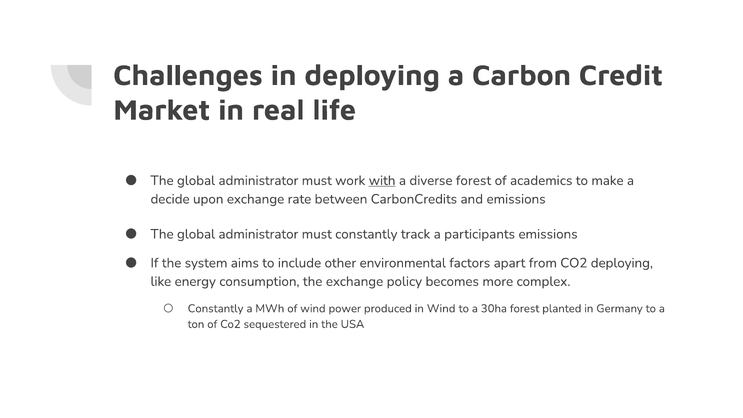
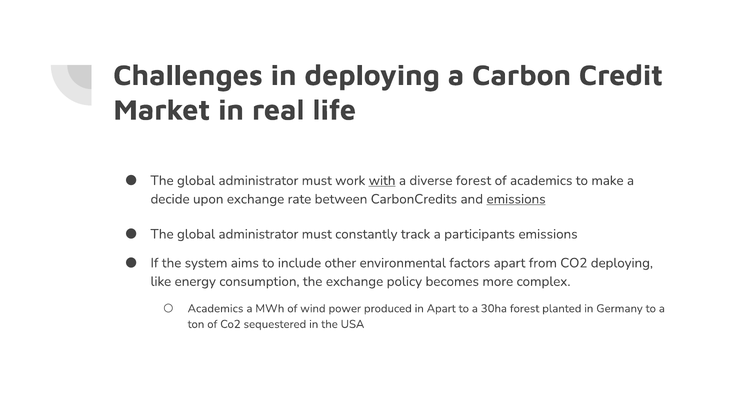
emissions at (516, 199) underline: none -> present
Constantly at (216, 308): Constantly -> Academics
in Wind: Wind -> Apart
